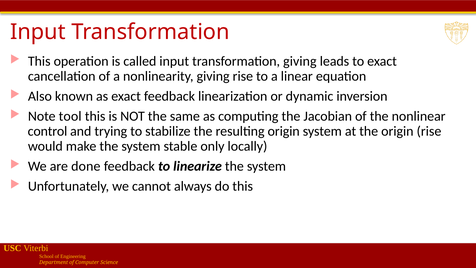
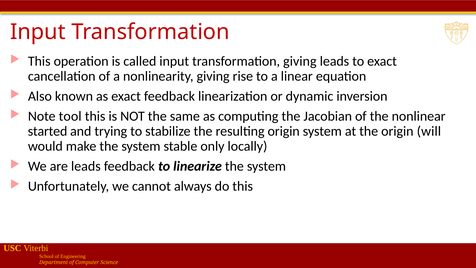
control: control -> started
origin rise: rise -> will
are done: done -> leads
